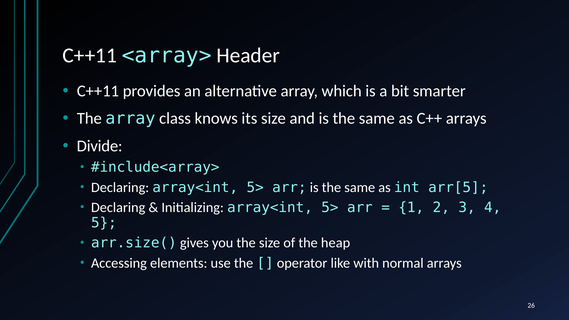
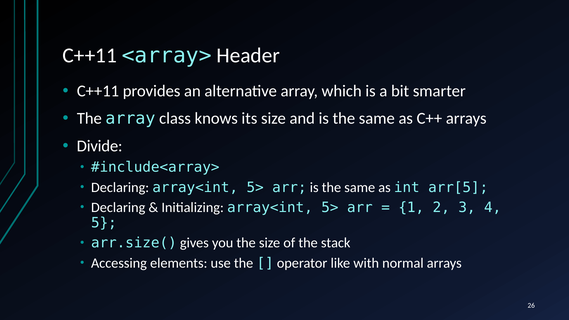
heap: heap -> stack
